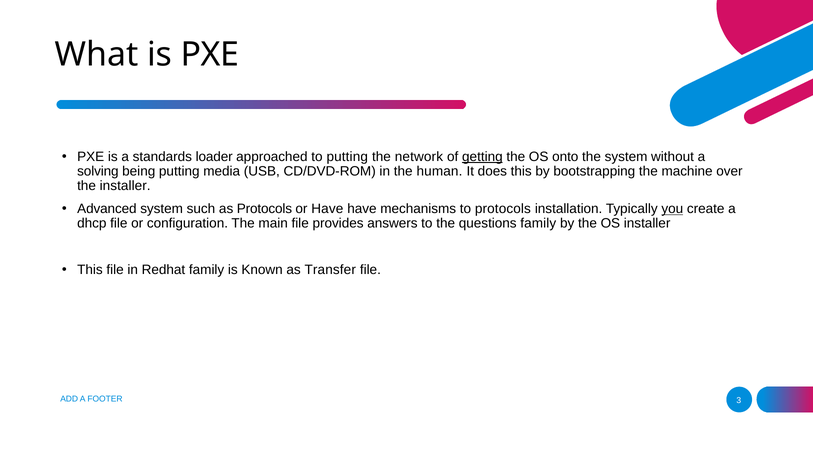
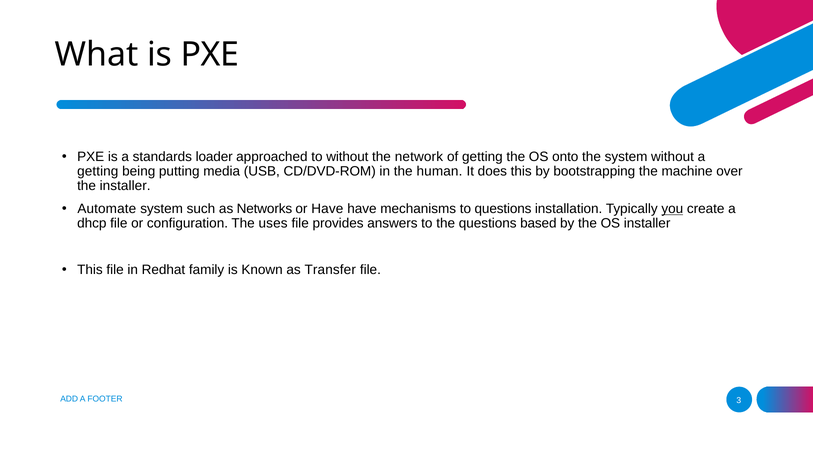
to putting: putting -> without
getting at (482, 157) underline: present -> none
solving at (98, 171): solving -> getting
Advanced: Advanced -> Automate
as Protocols: Protocols -> Networks
to protocols: protocols -> questions
main: main -> uses
questions family: family -> based
